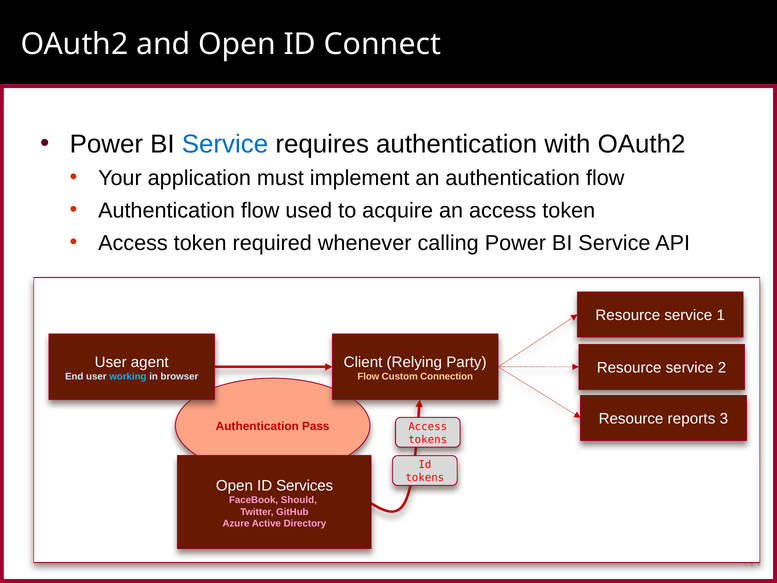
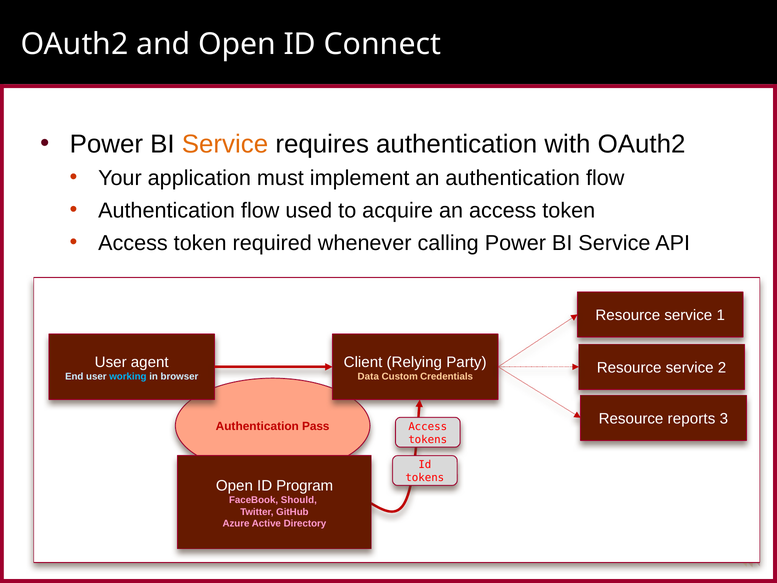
Service at (225, 144) colour: blue -> orange
Flow at (368, 376): Flow -> Data
Connection: Connection -> Credentials
Services: Services -> Program
